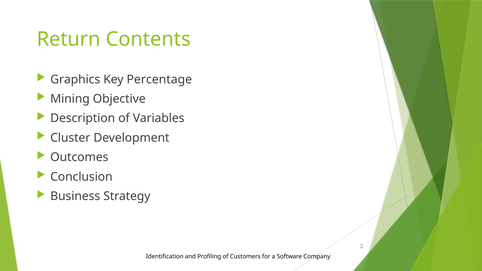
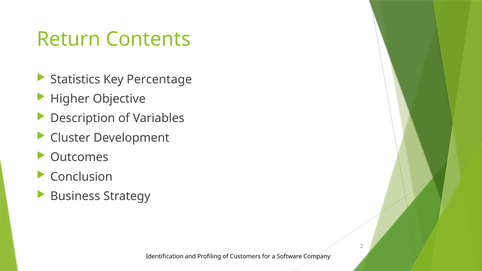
Graphics: Graphics -> Statistics
Mining: Mining -> Higher
